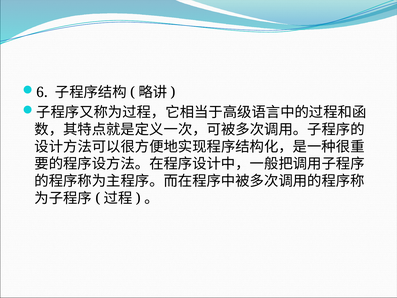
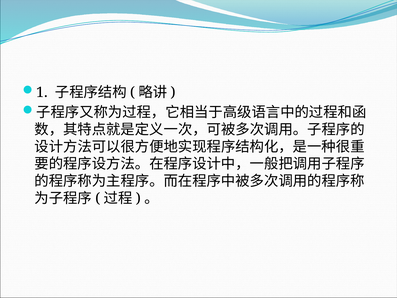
6: 6 -> 1
